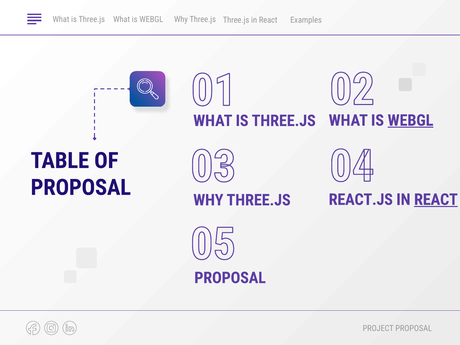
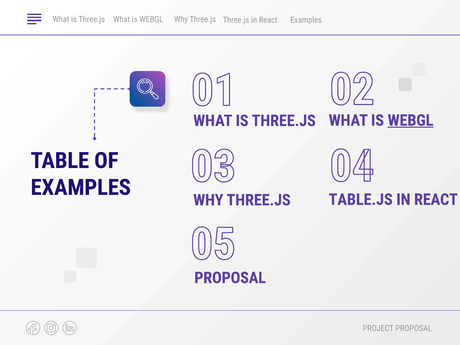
PROPOSAL at (81, 187): PROPOSAL -> EXAMPLES
REACT.JS: REACT.JS -> TABLE.JS
REACT at (436, 200) underline: present -> none
